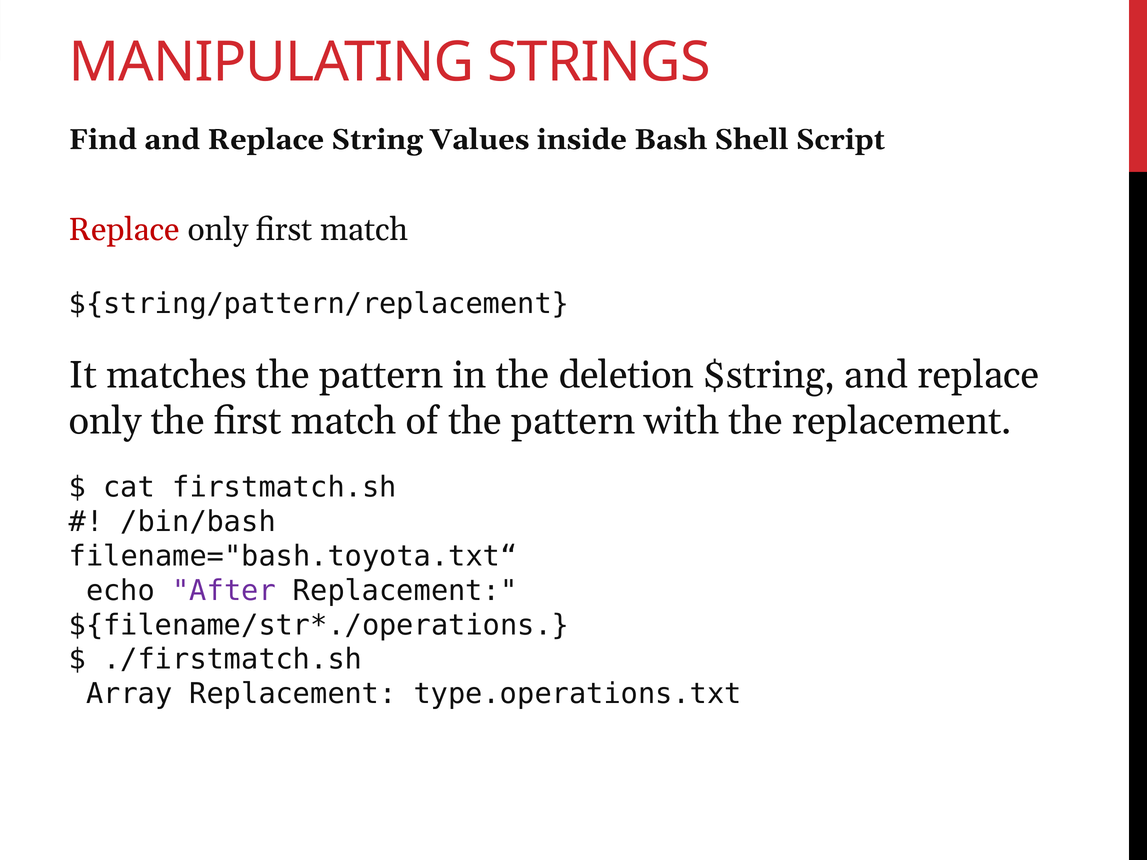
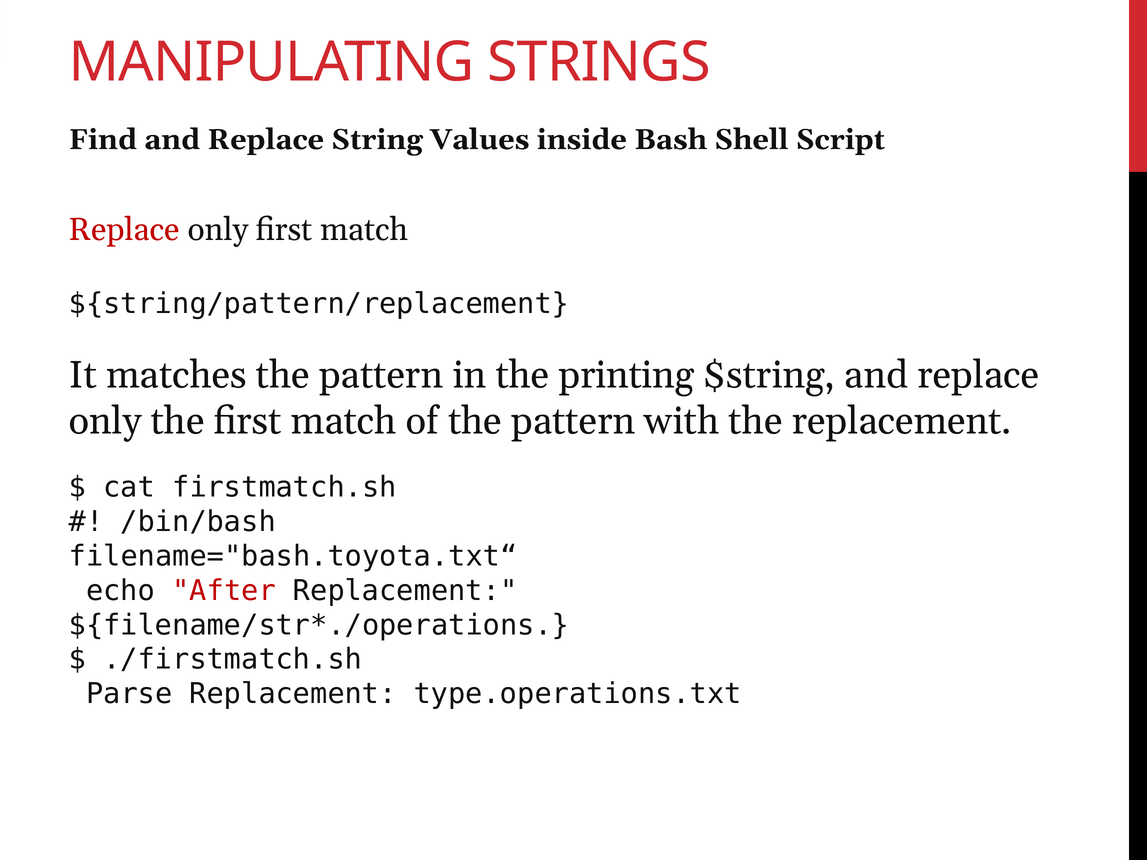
deletion: deletion -> printing
After colour: purple -> red
Array: Array -> Parse
